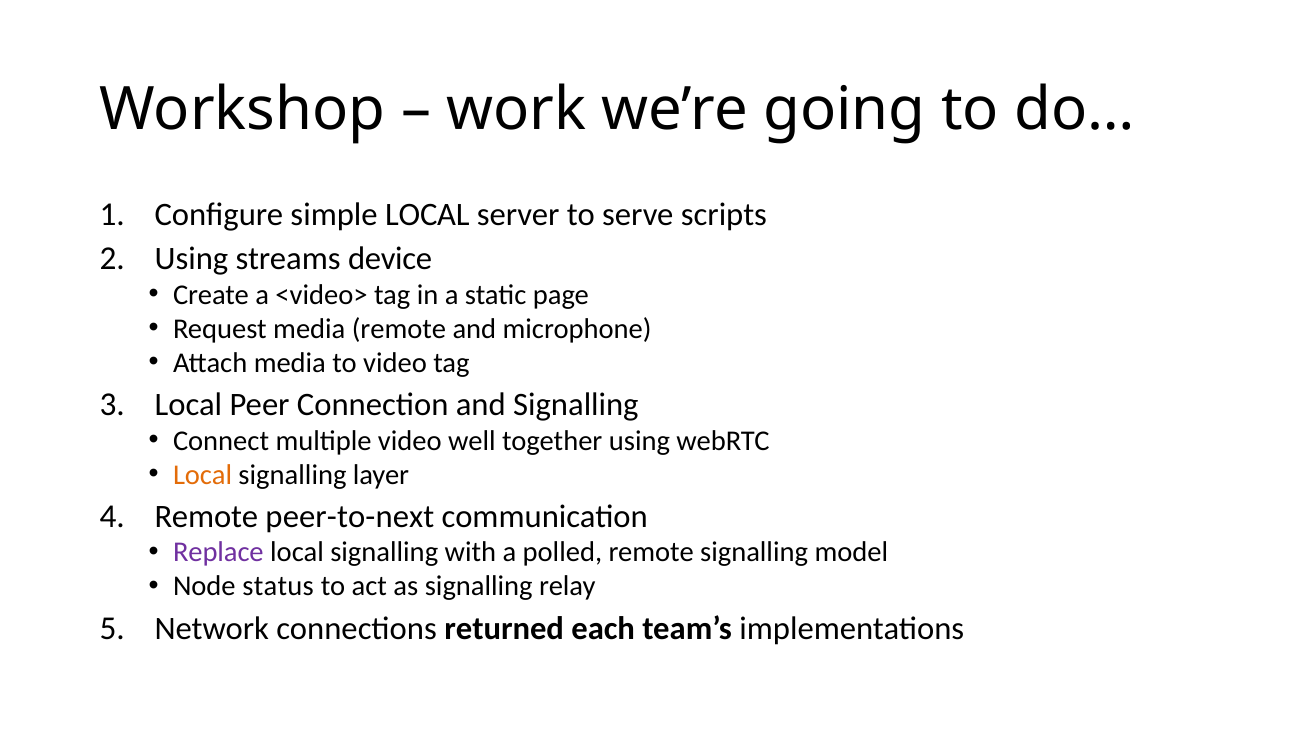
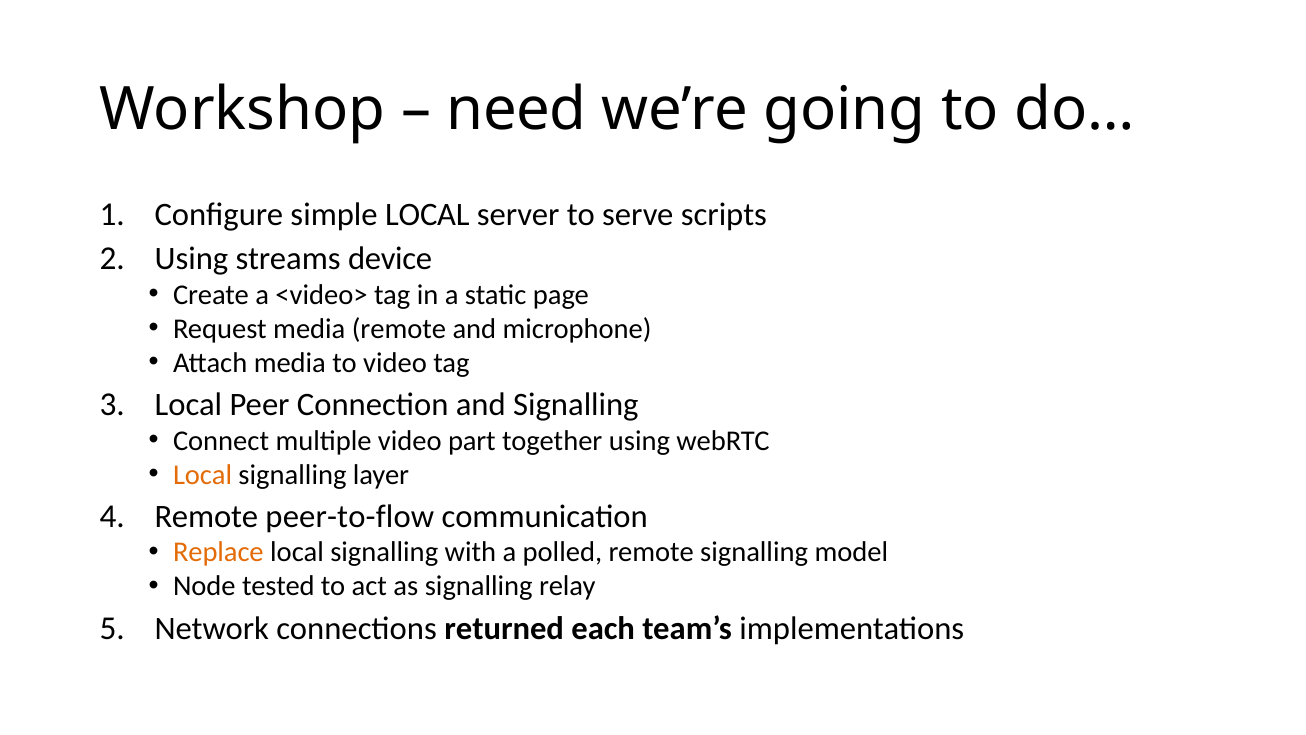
work: work -> need
well: well -> part
peer-to-next: peer-to-next -> peer-to-flow
Replace colour: purple -> orange
status: status -> tested
